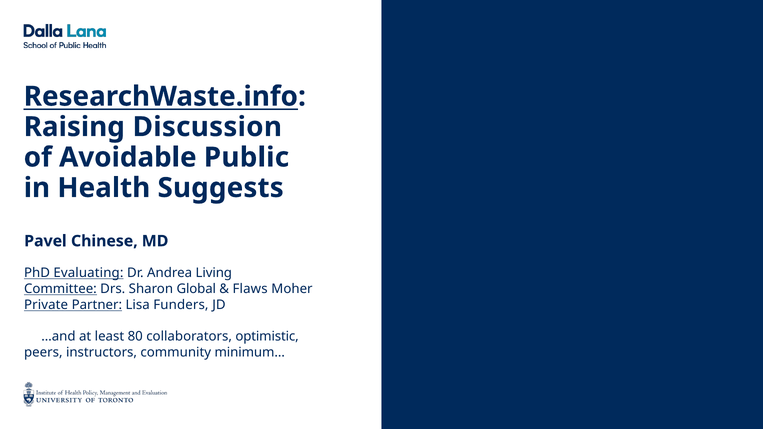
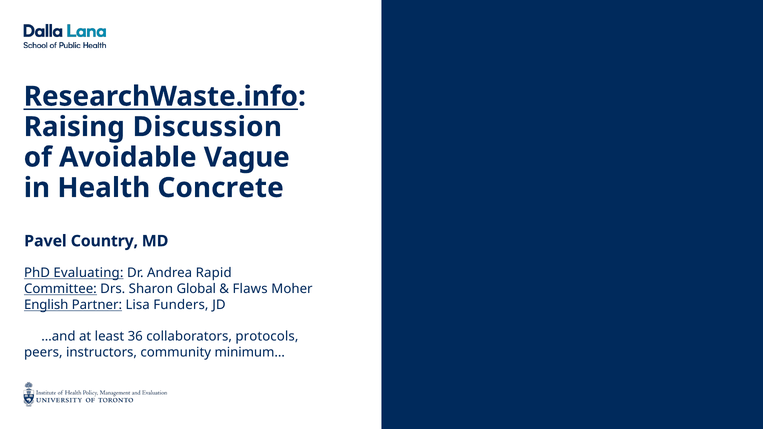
Public: Public -> Vague
Suggests: Suggests -> Concrete
Chinese: Chinese -> Country
Living: Living -> Rapid
Private: Private -> English
80: 80 -> 36
optimistic: optimistic -> protocols
